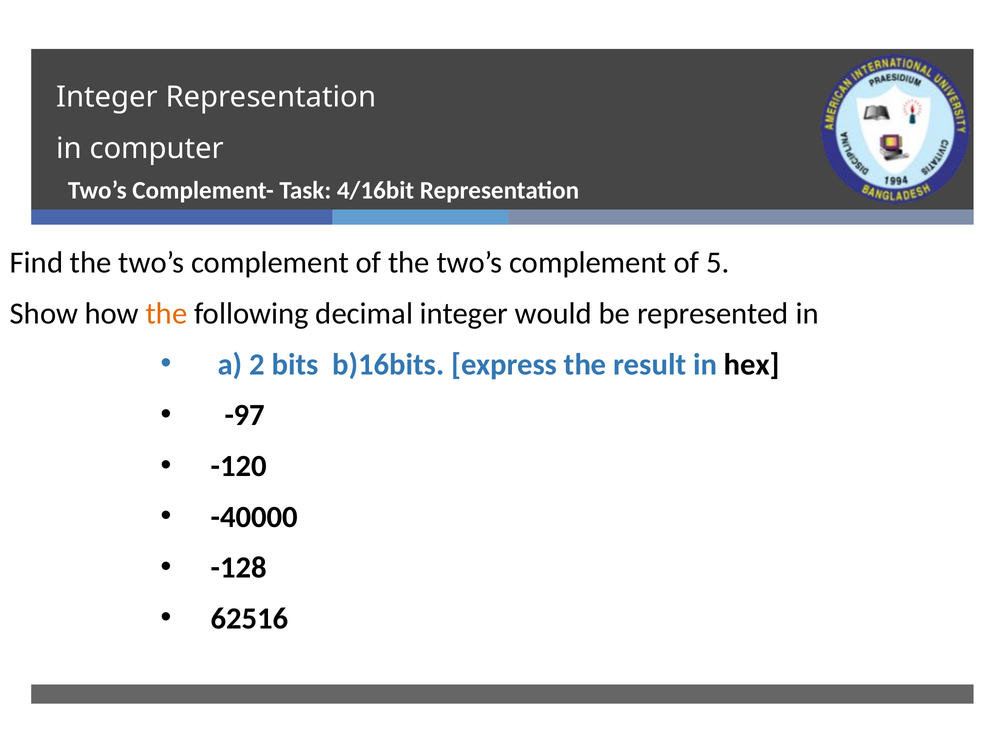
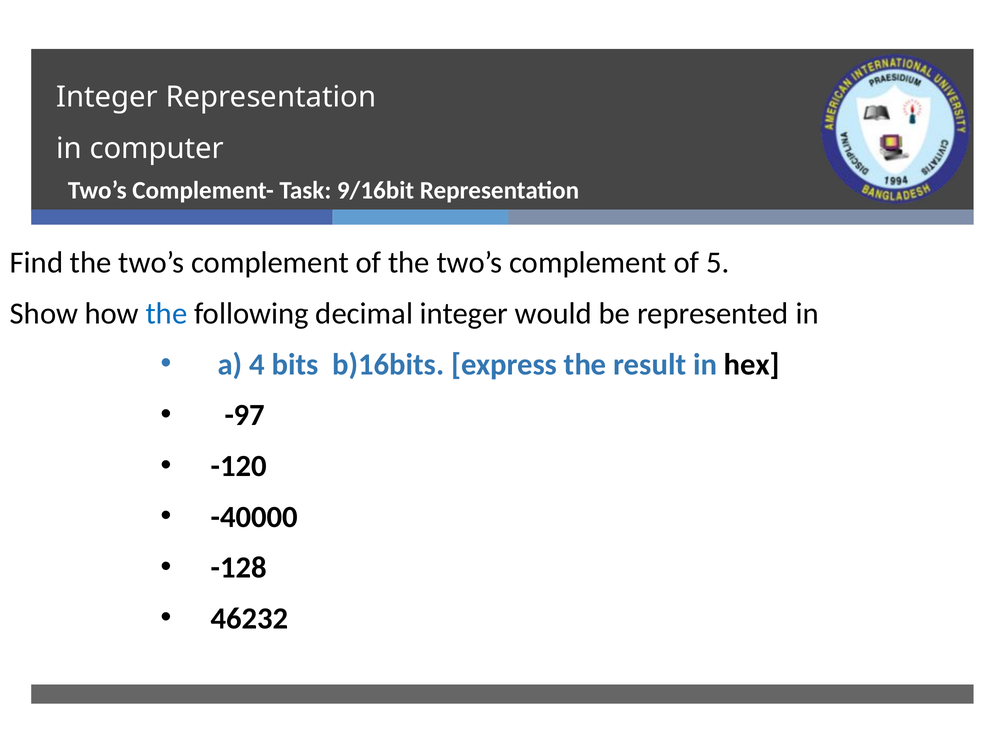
4/16bit: 4/16bit -> 9/16bit
the at (167, 313) colour: orange -> blue
2: 2 -> 4
62516: 62516 -> 46232
